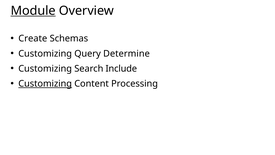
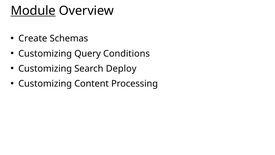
Determine: Determine -> Conditions
Include: Include -> Deploy
Customizing at (45, 84) underline: present -> none
